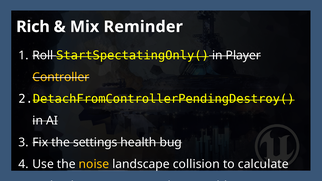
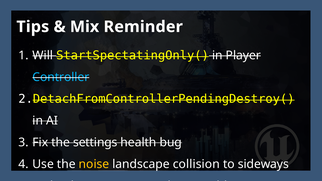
Rich: Rich -> Tips
Roll: Roll -> Will
Controller colour: yellow -> light blue
calculate: calculate -> sideways
